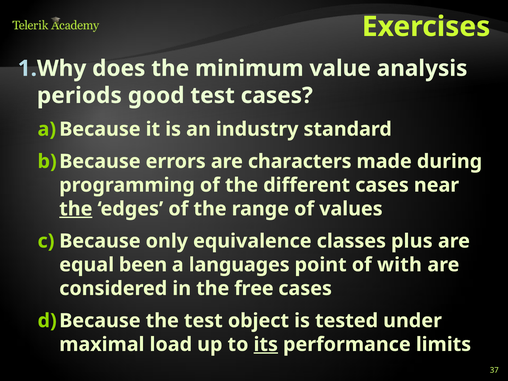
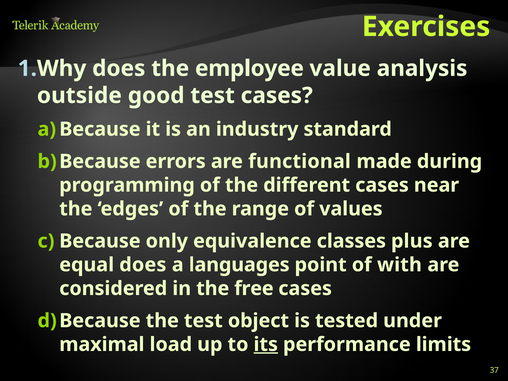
minimum: minimum -> employee
periods: periods -> outside
characters: characters -> functional
the at (76, 209) underline: present -> none
equal been: been -> does
